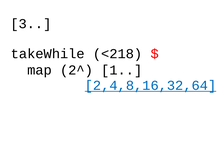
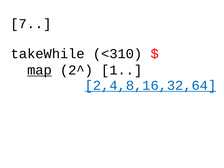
3: 3 -> 7
<218: <218 -> <310
map underline: none -> present
